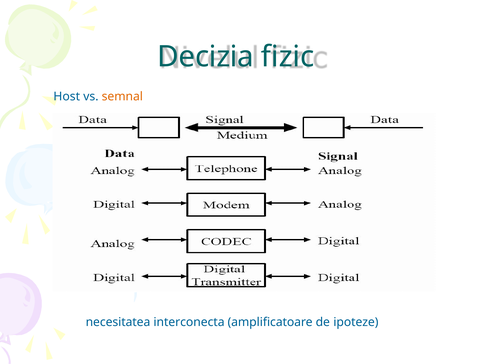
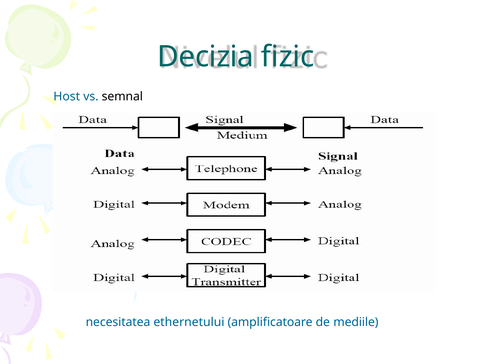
semnal colour: orange -> black
interconecta: interconecta -> ethernetului
ipoteze: ipoteze -> mediile
